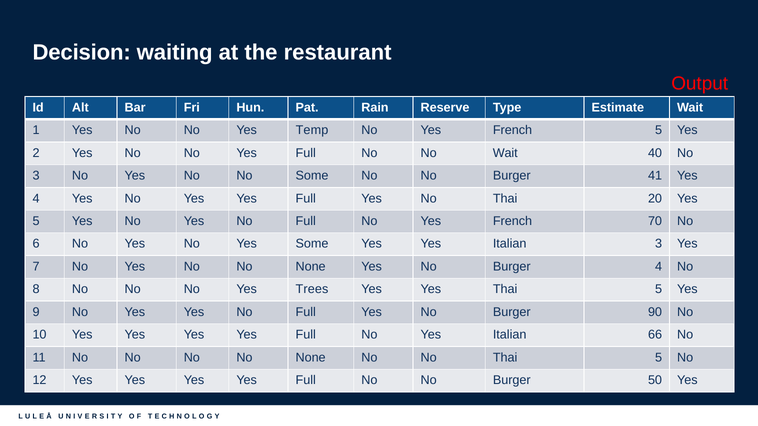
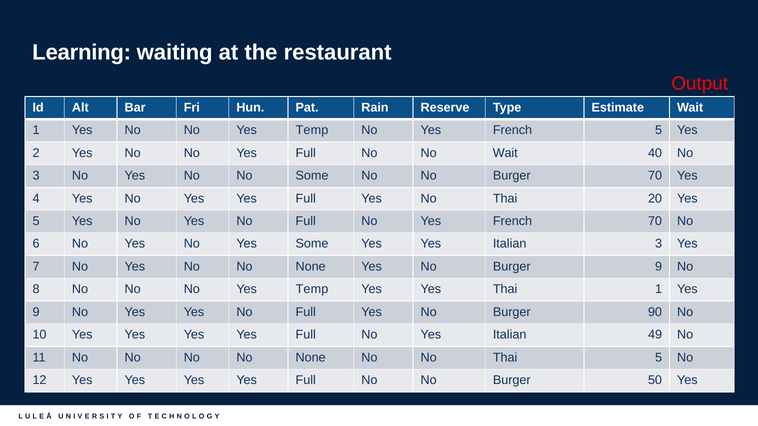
Decision: Decision -> Learning
Burger 41: 41 -> 70
Burger 4: 4 -> 9
Trees at (312, 290): Trees -> Temp
Yes Thai 5: 5 -> 1
66: 66 -> 49
